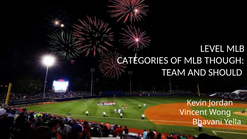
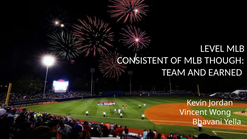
CATEGORIES: CATEGORIES -> CONSISTENT
SHOULD: SHOULD -> EARNED
